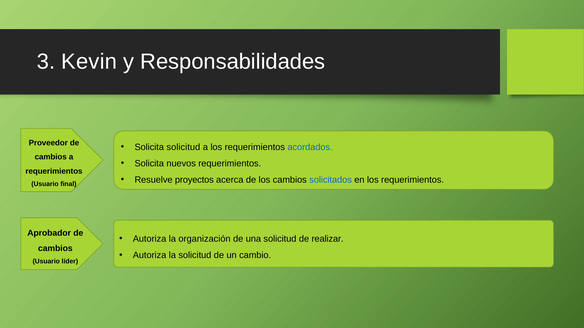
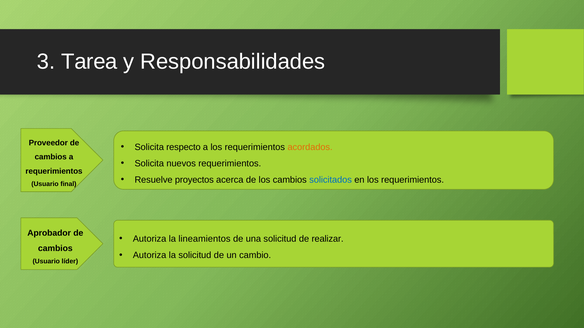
Kevin: Kevin -> Tarea
Solicita solicitud: solicitud -> respecto
acordados colour: blue -> orange
organización: organización -> lineamientos
